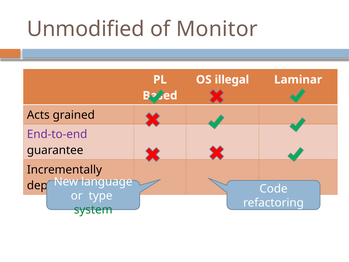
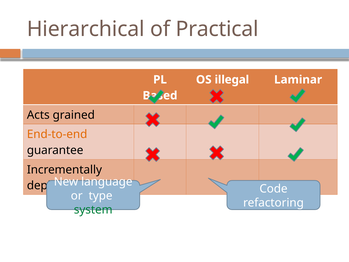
Unmodified: Unmodified -> Hierarchical
Monitor: Monitor -> Practical
End-to-end colour: purple -> orange
